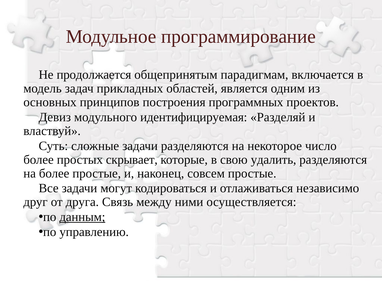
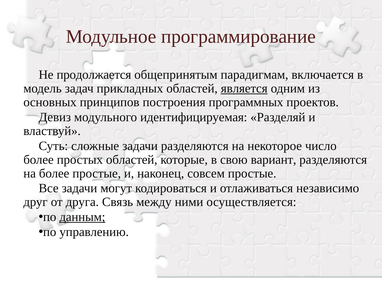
является underline: none -> present
простых скрывает: скрывает -> областей
удалить: удалить -> вариант
